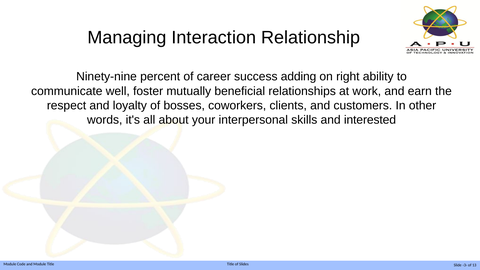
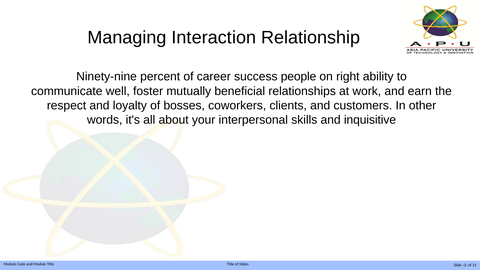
adding: adding -> people
interested: interested -> inquisitive
